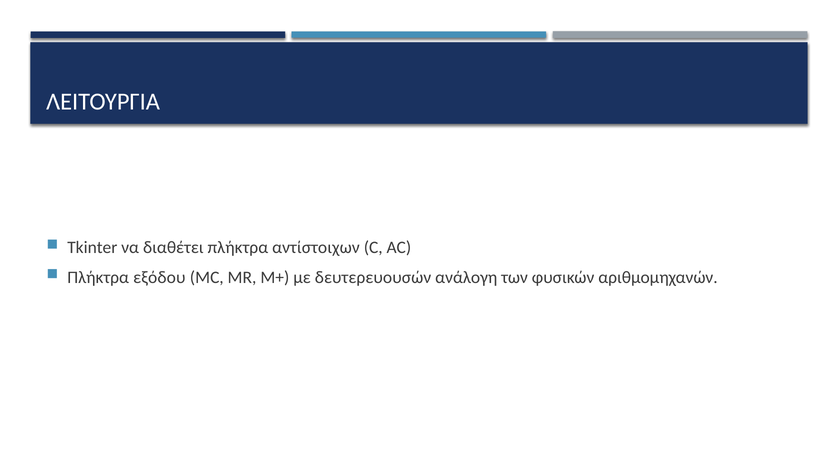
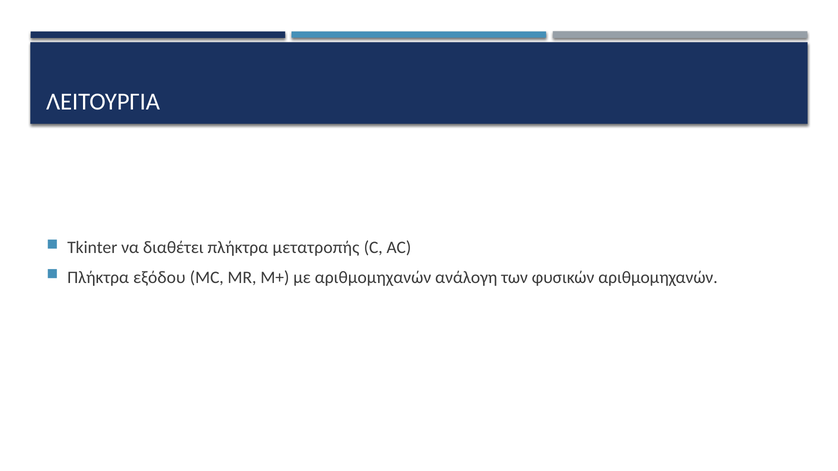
αντίστοιχων: αντίστοιχων -> μετατροπής
με δευτερευουσών: δευτερευουσών -> αριθμομηχανών
